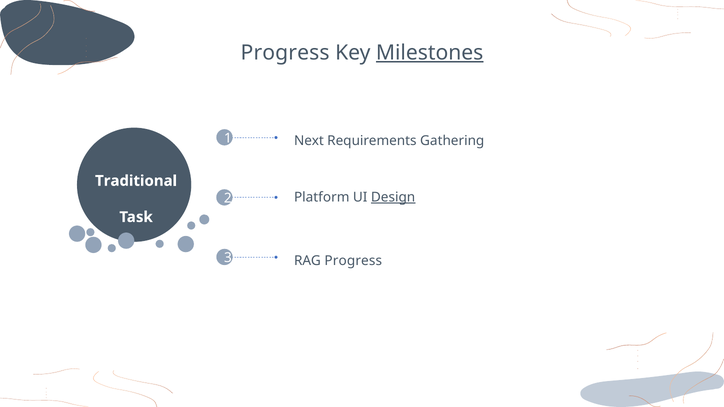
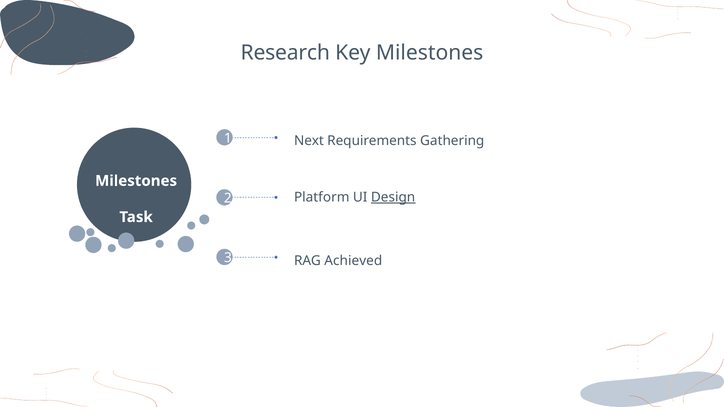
Progress at (285, 53): Progress -> Research
Milestones at (430, 53) underline: present -> none
Traditional at (136, 181): Traditional -> Milestones
RAG Progress: Progress -> Achieved
